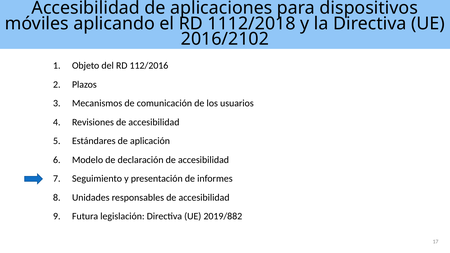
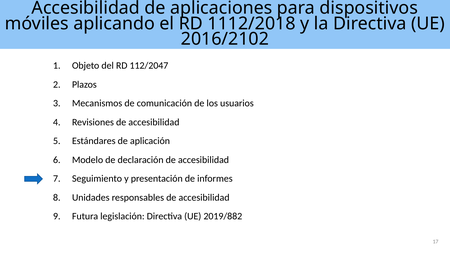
112/2016: 112/2016 -> 112/2047
